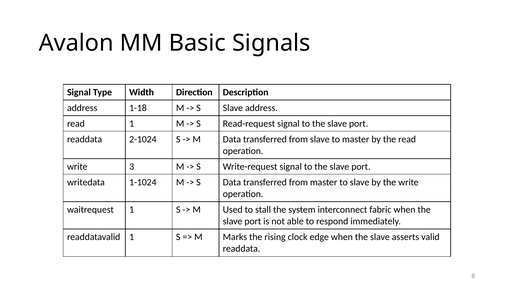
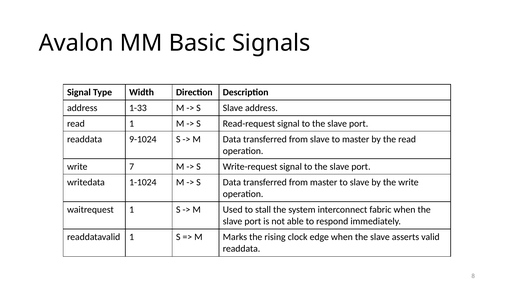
1-18: 1-18 -> 1-33
2-1024: 2-1024 -> 9-1024
3: 3 -> 7
